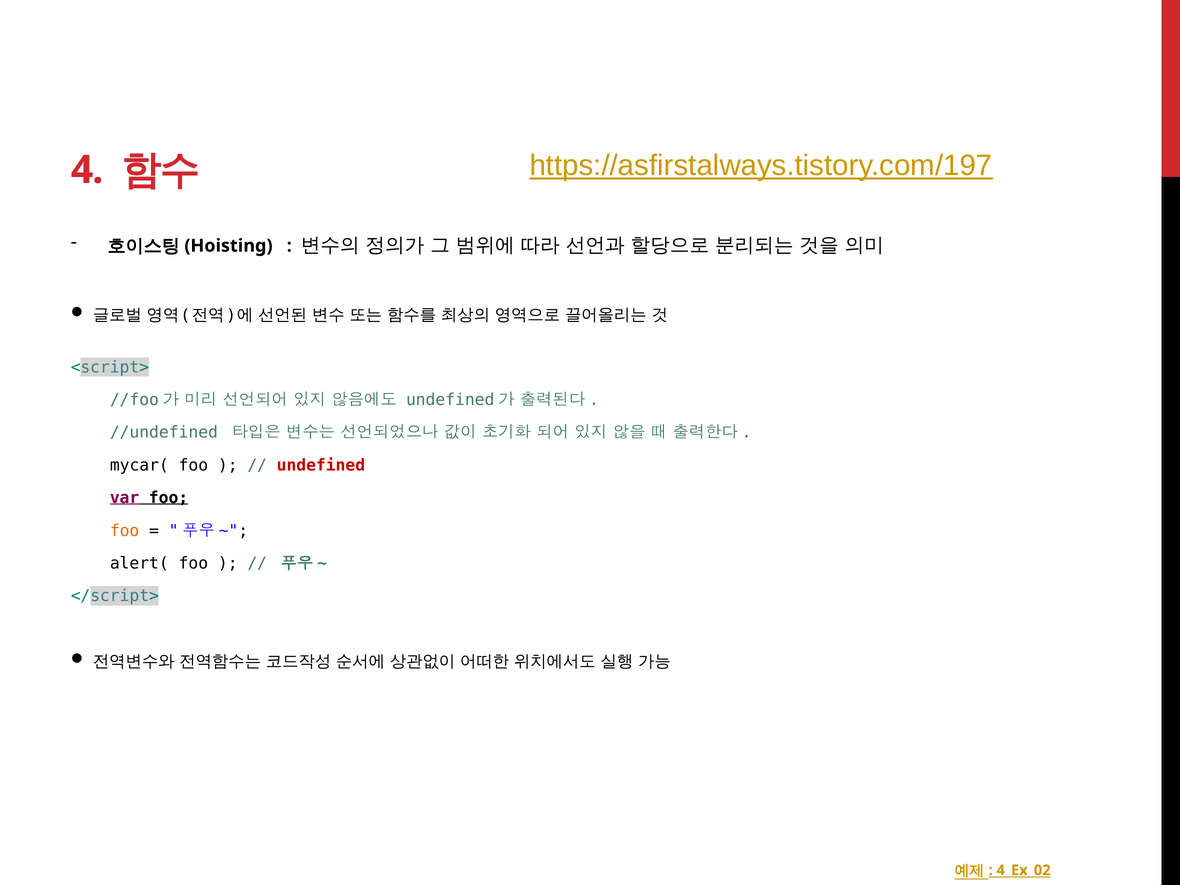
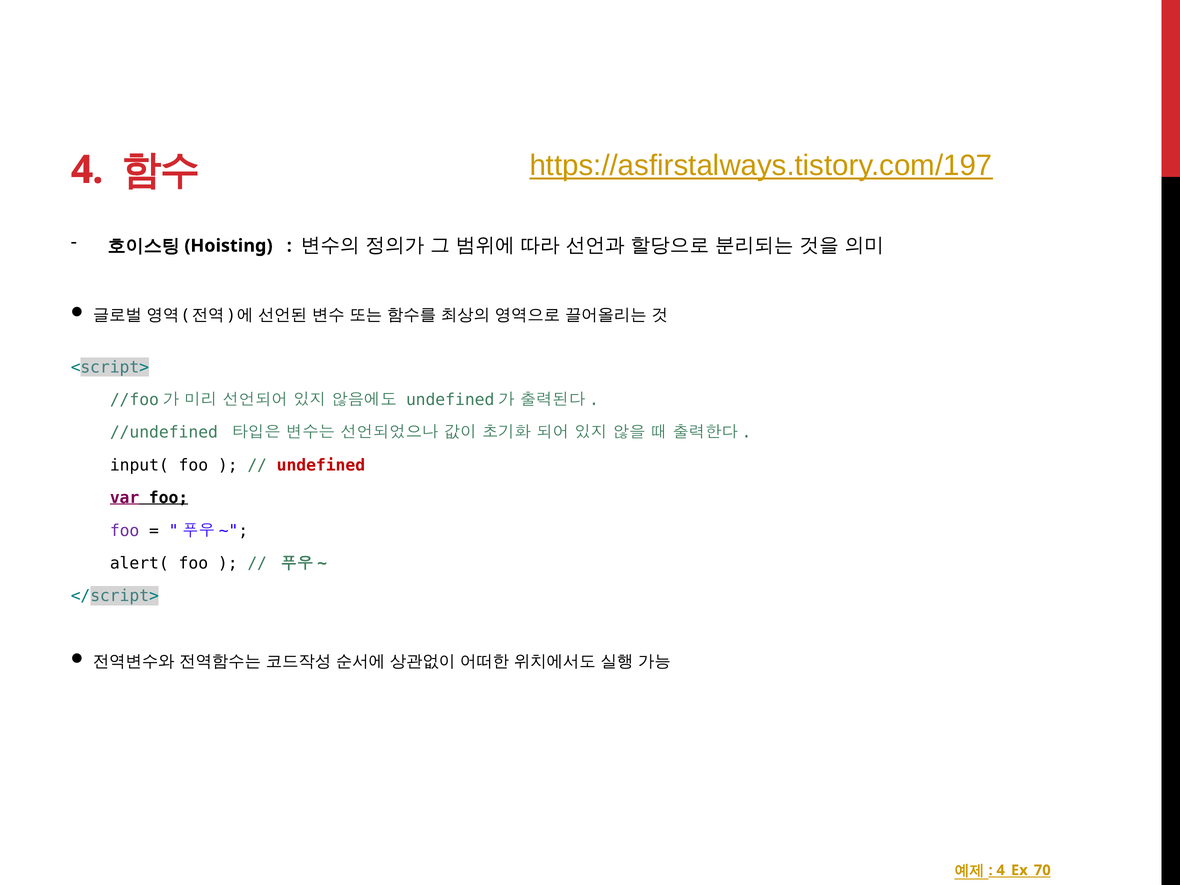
mycar(: mycar( -> input(
foo at (125, 531) colour: orange -> purple
4_Ex_02: 4_Ex_02 -> 4_Ex_70
